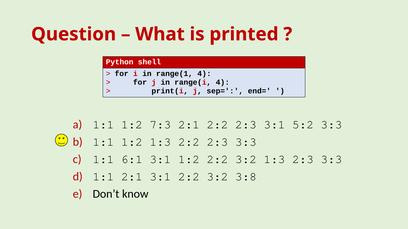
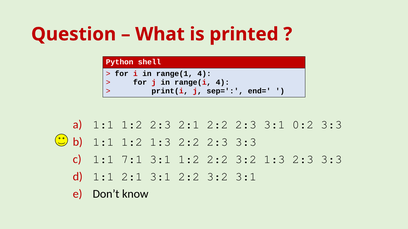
1:2 7:3: 7:3 -> 2:3
5:2: 5:2 -> 0:2
6:1: 6:1 -> 7:1
3:2 3:8: 3:8 -> 3:1
